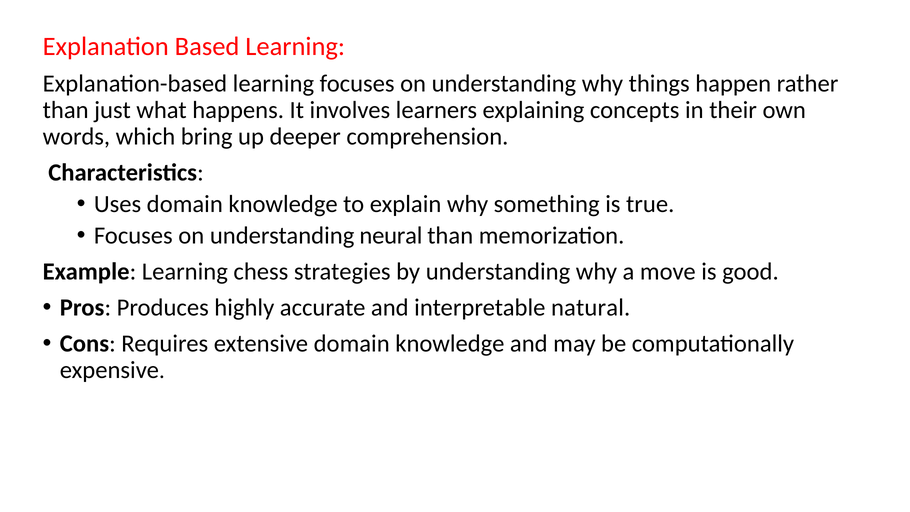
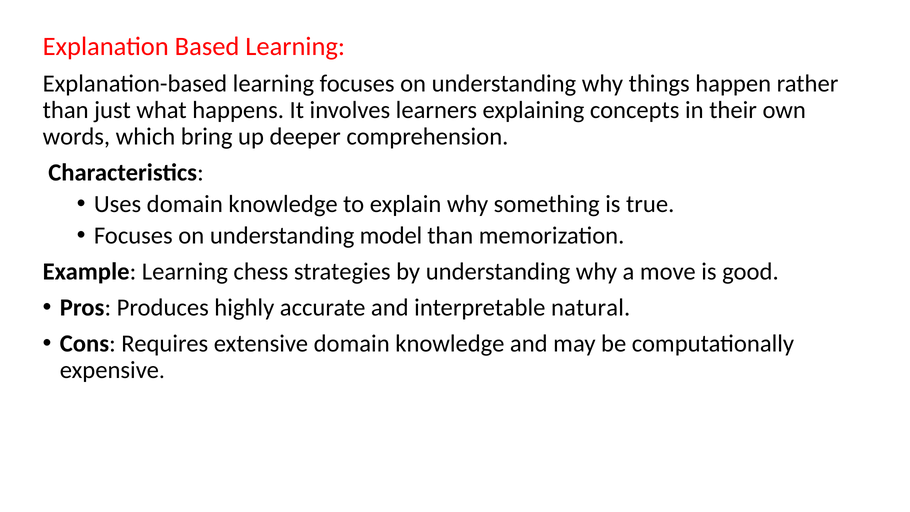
neural: neural -> model
